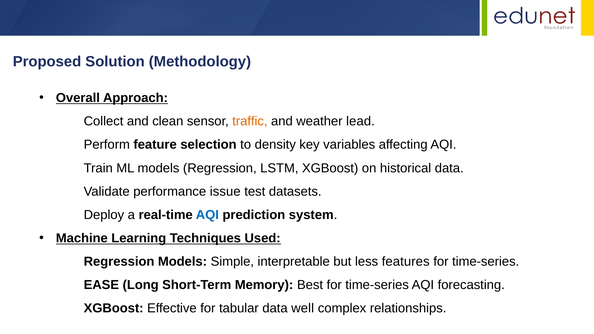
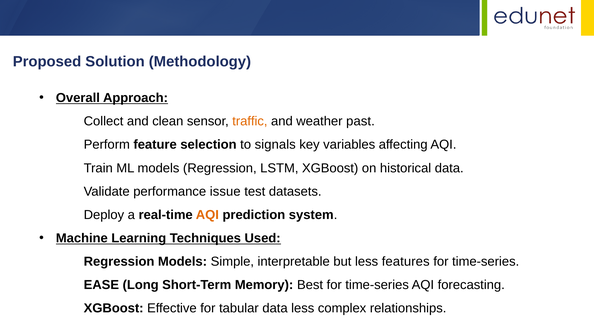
lead: lead -> past
density: density -> signals
AQI at (207, 215) colour: blue -> orange
data well: well -> less
